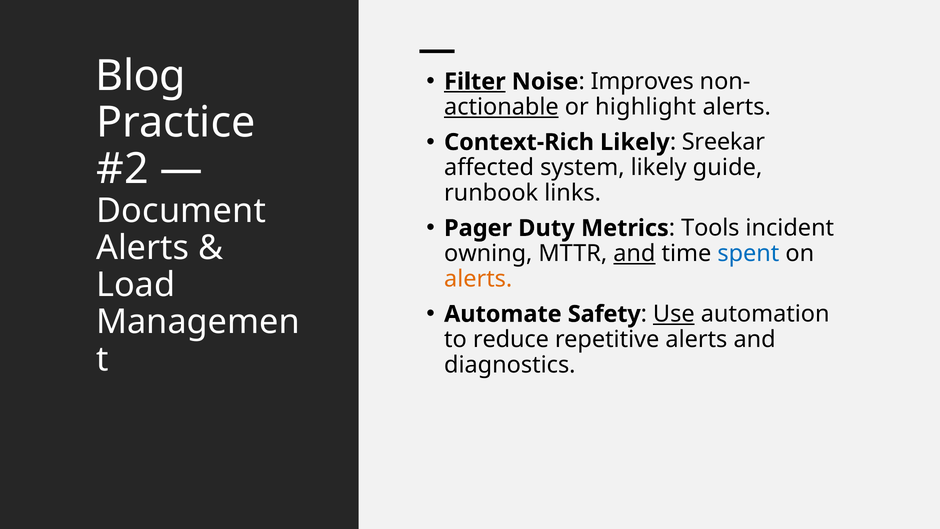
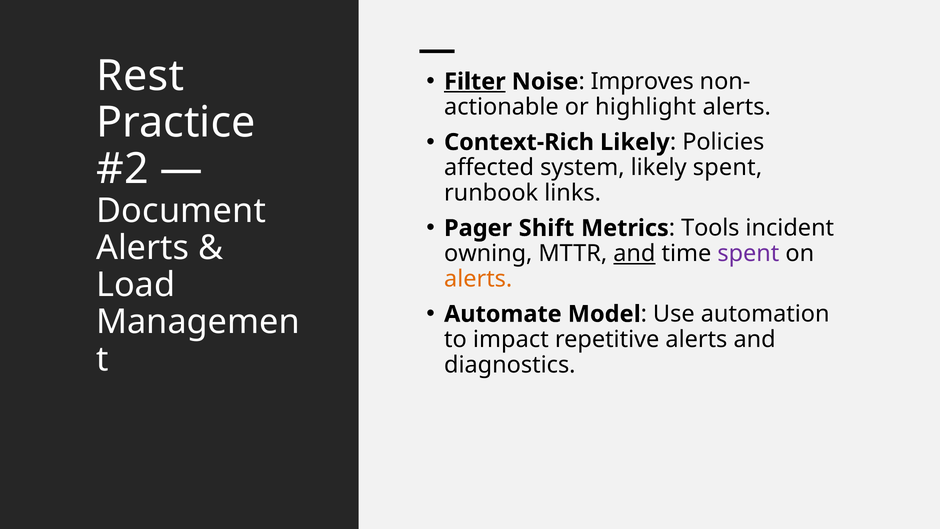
Blog: Blog -> Rest
actionable underline: present -> none
Sreekar: Sreekar -> Policies
likely guide: guide -> spent
Duty: Duty -> Shift
spent at (748, 253) colour: blue -> purple
Safety: Safety -> Model
Use underline: present -> none
reduce: reduce -> impact
